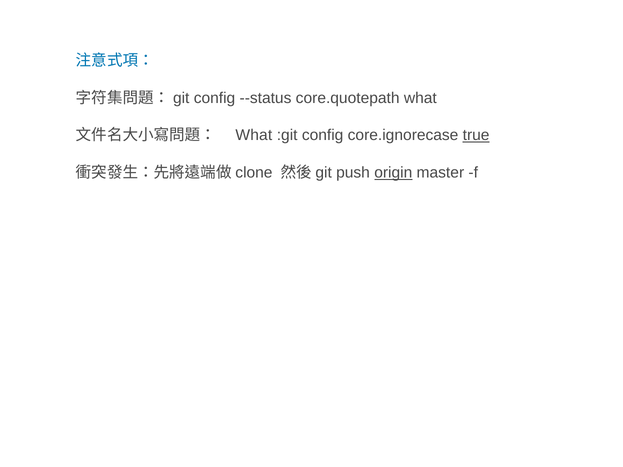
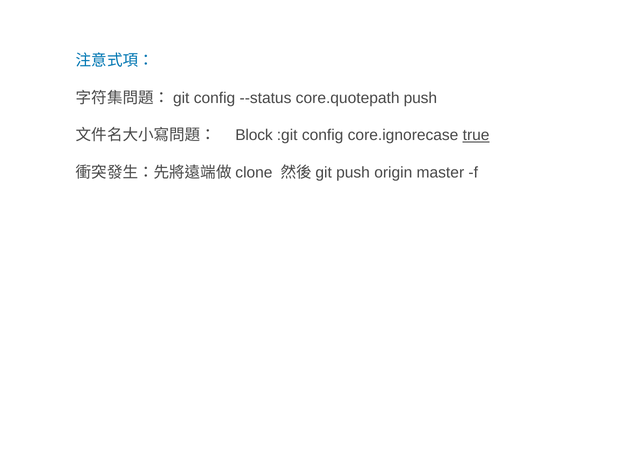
core.quotepath what: what -> push
What at (254, 135): What -> Block
origin underline: present -> none
